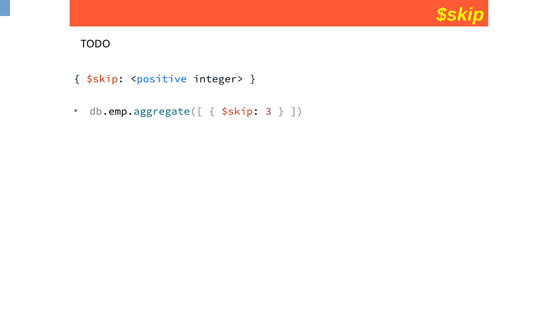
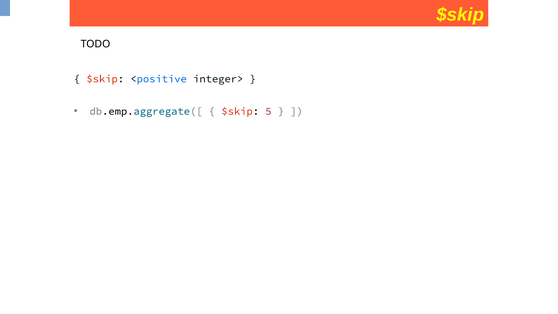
3: 3 -> 5
